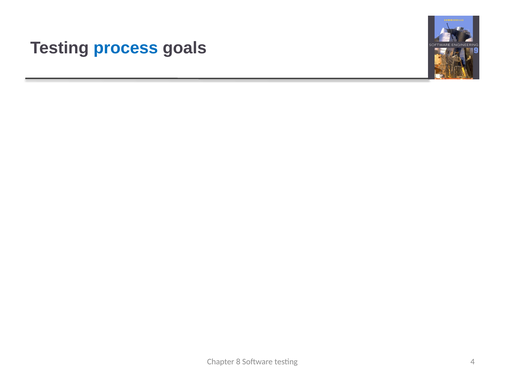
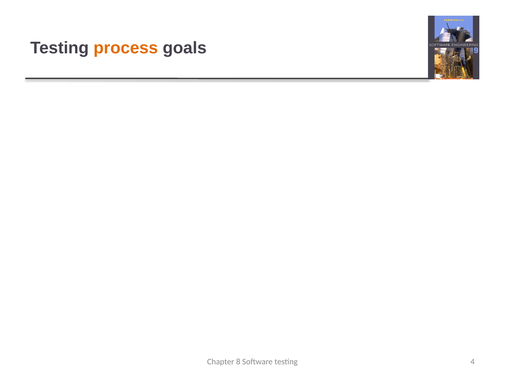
process colour: blue -> orange
